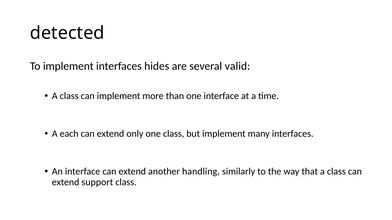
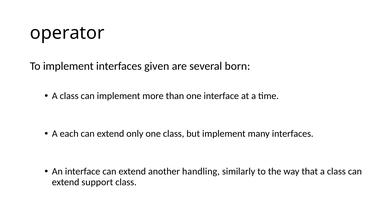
detected: detected -> operator
hides: hides -> given
valid: valid -> born
